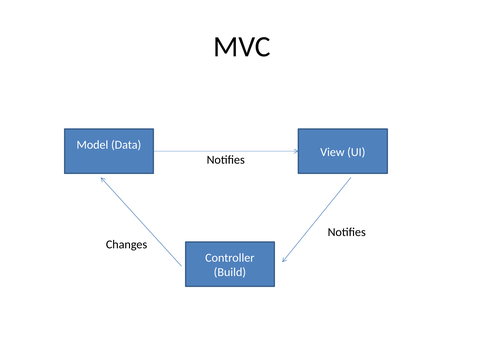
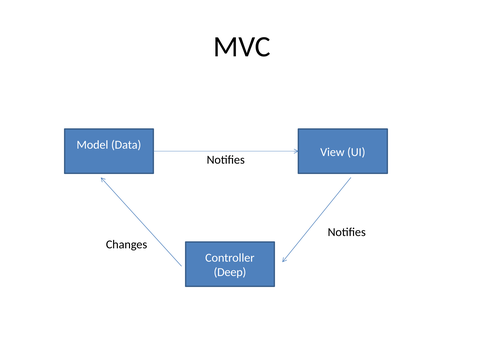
Build: Build -> Deep
